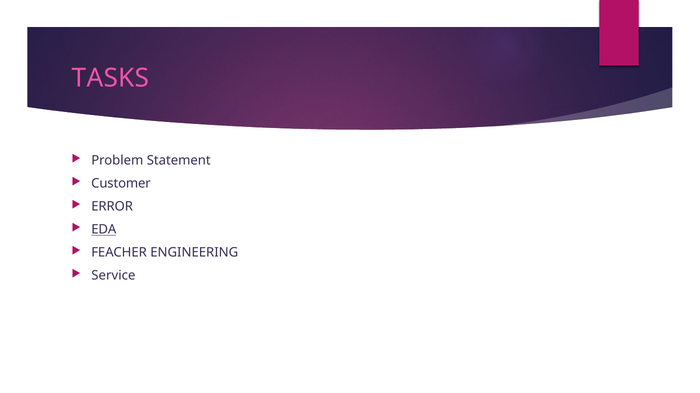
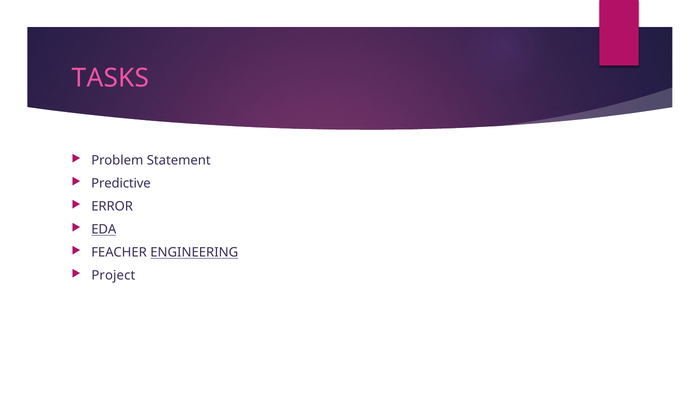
Customer: Customer -> Predictive
ENGINEERING underline: none -> present
Service: Service -> Project
